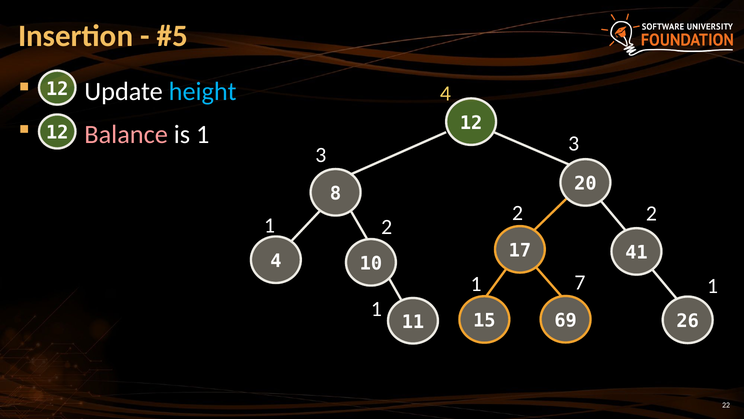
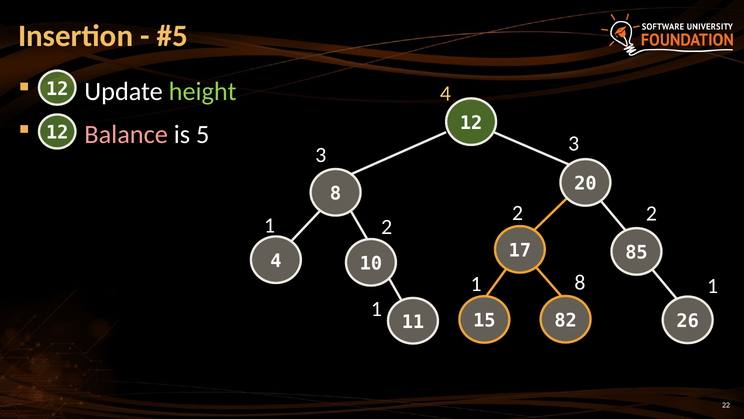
height colour: light blue -> light green
is 1: 1 -> 5
41: 41 -> 85
1 7: 7 -> 8
69: 69 -> 82
